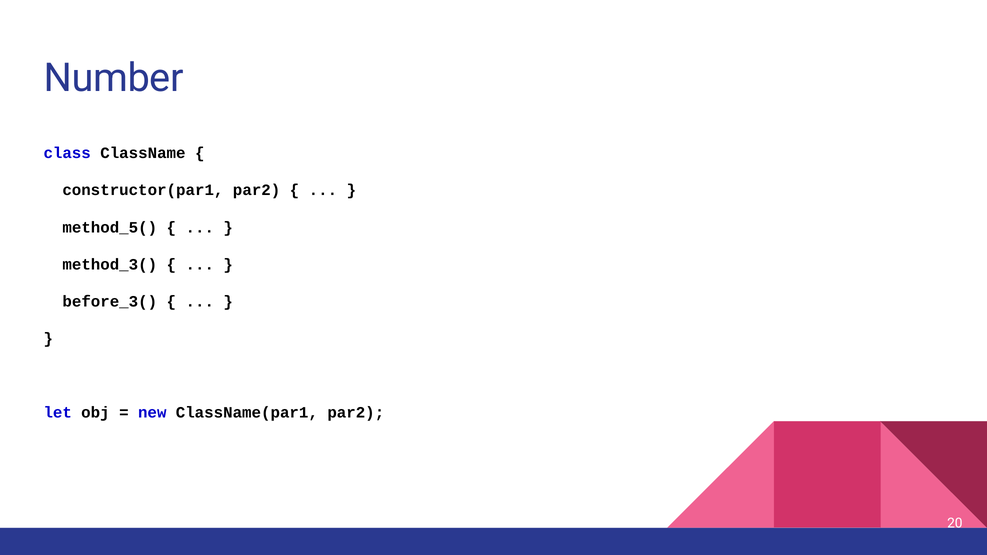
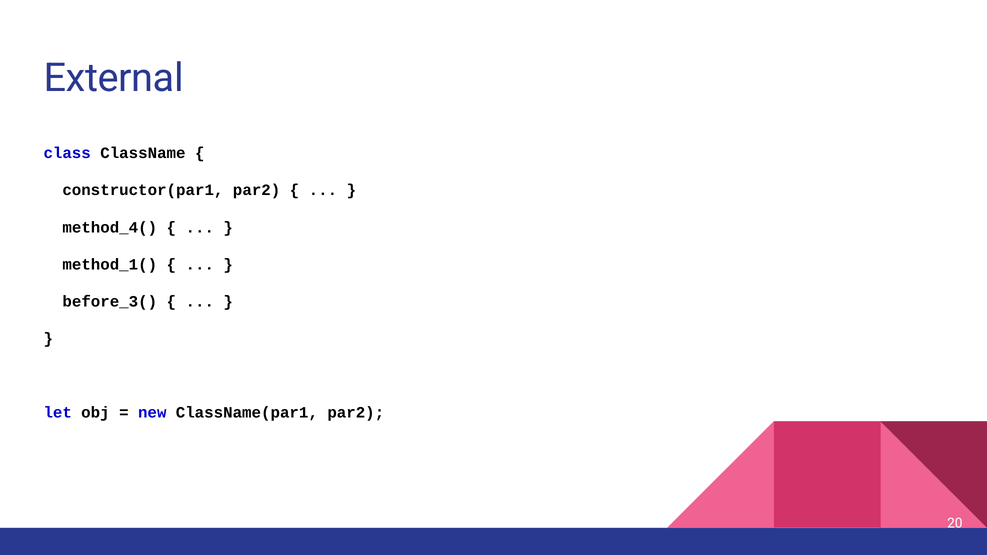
Number: Number -> External
method_5(: method_5( -> method_4(
method_3(: method_3( -> method_1(
